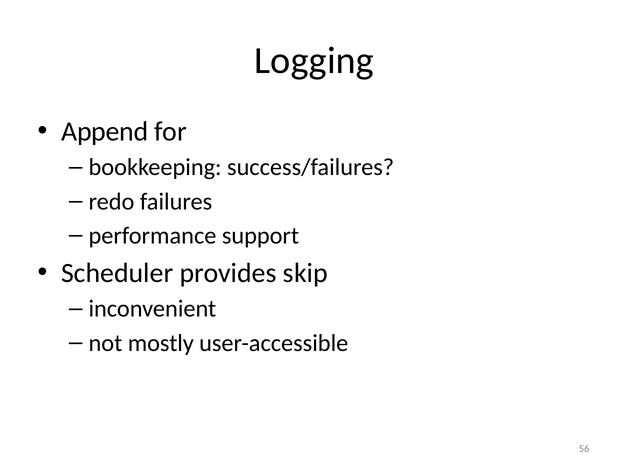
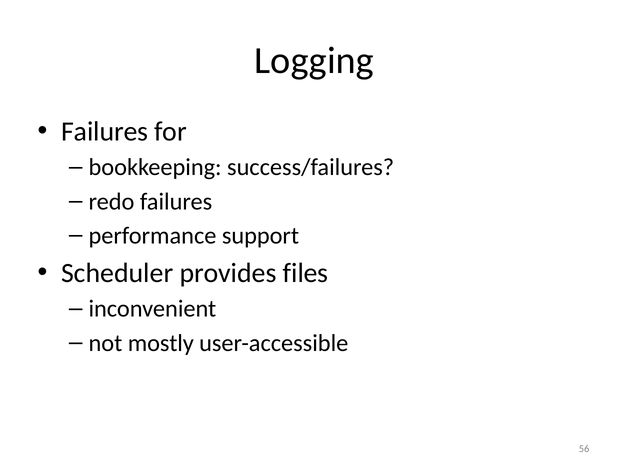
Append at (105, 132): Append -> Failures
skip: skip -> files
